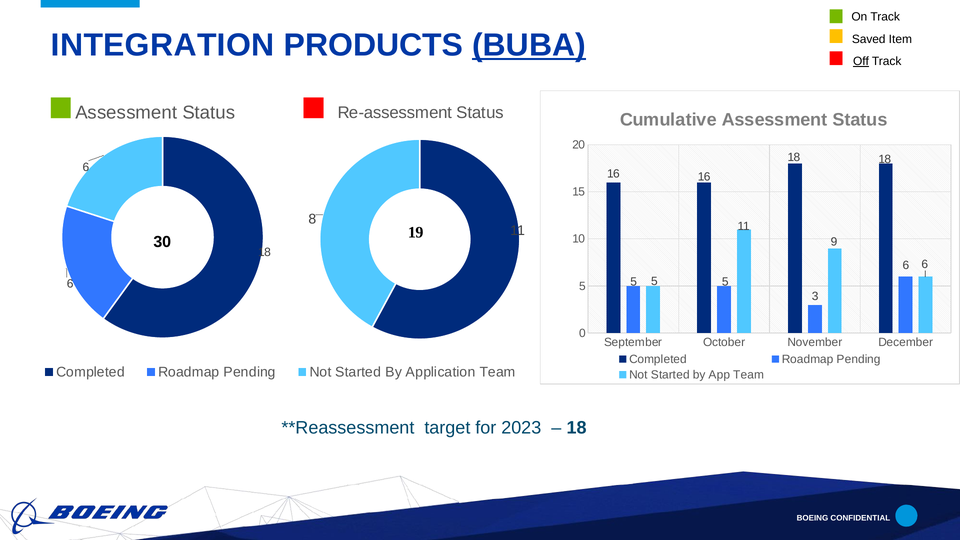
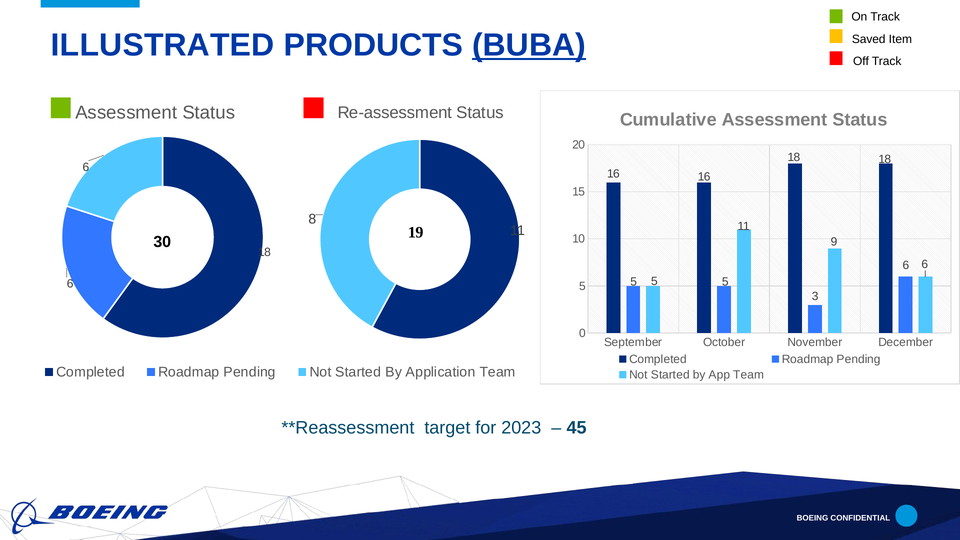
INTEGRATION: INTEGRATION -> ILLUSTRATED
Off underline: present -> none
18 at (577, 428): 18 -> 45
